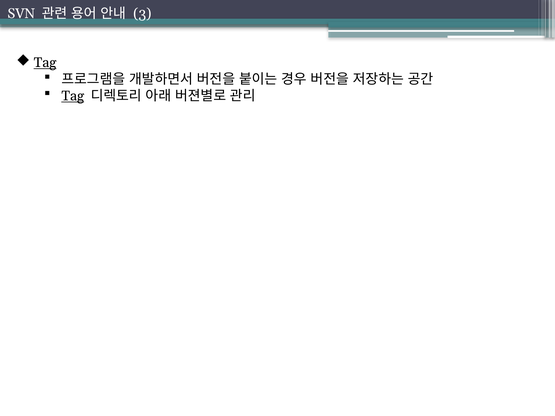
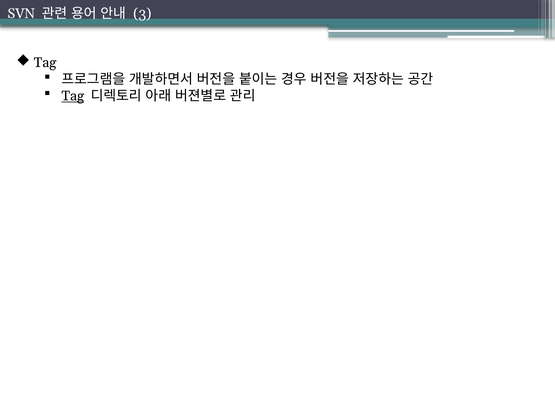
Tag at (45, 63) underline: present -> none
